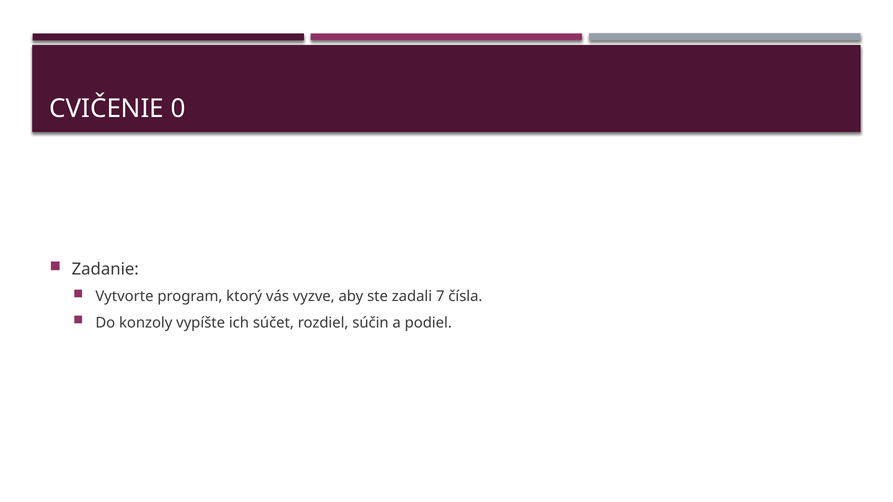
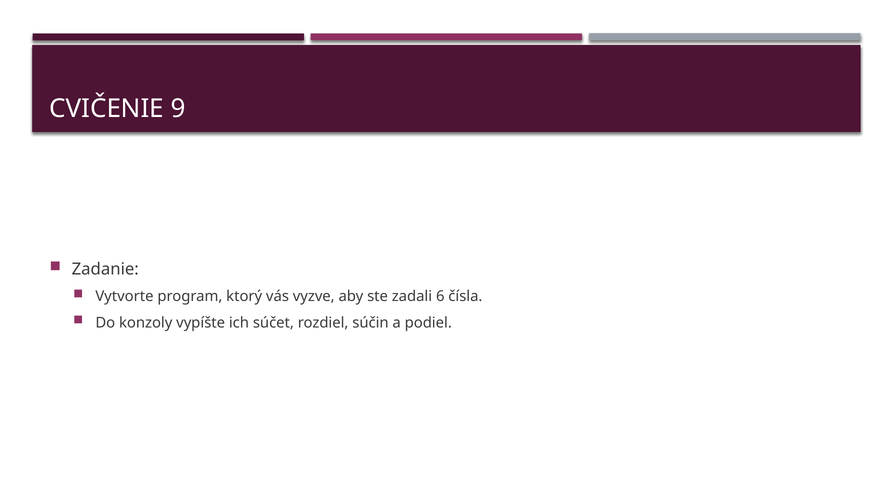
0: 0 -> 9
7: 7 -> 6
